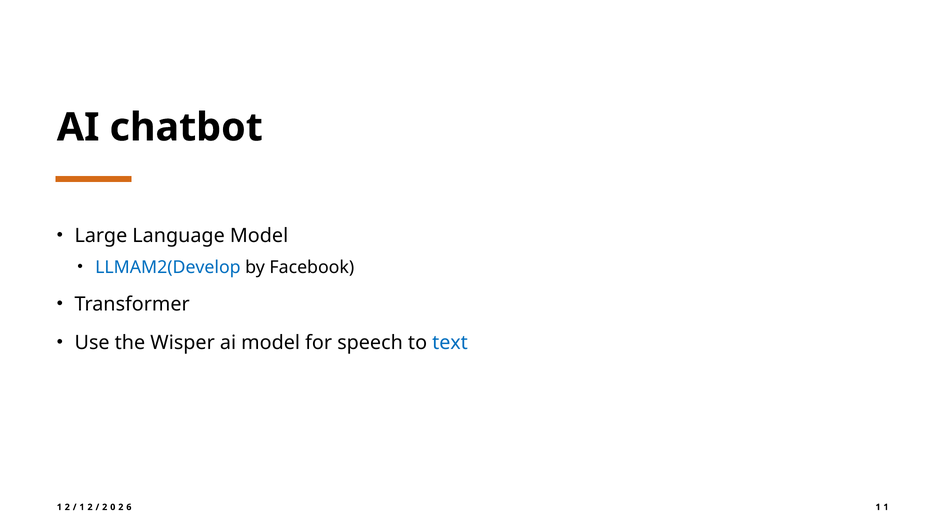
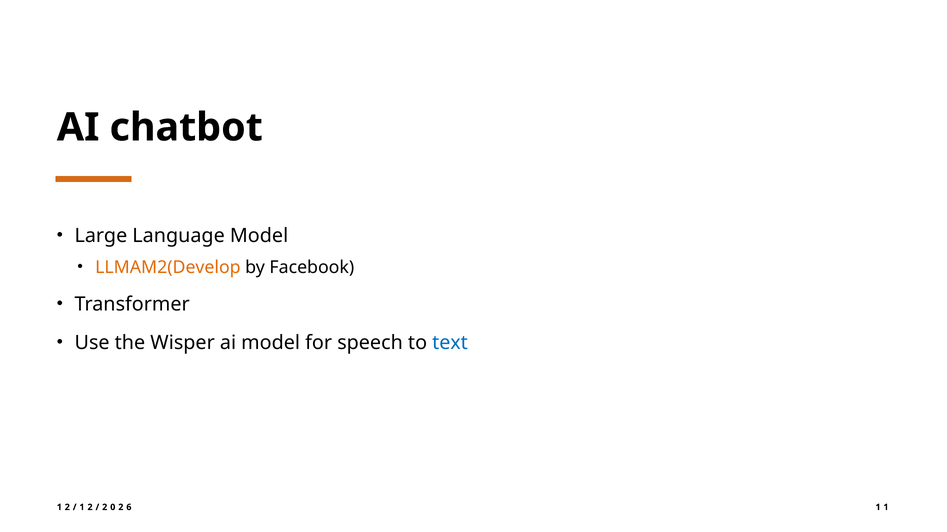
LLMAM2(Develop colour: blue -> orange
